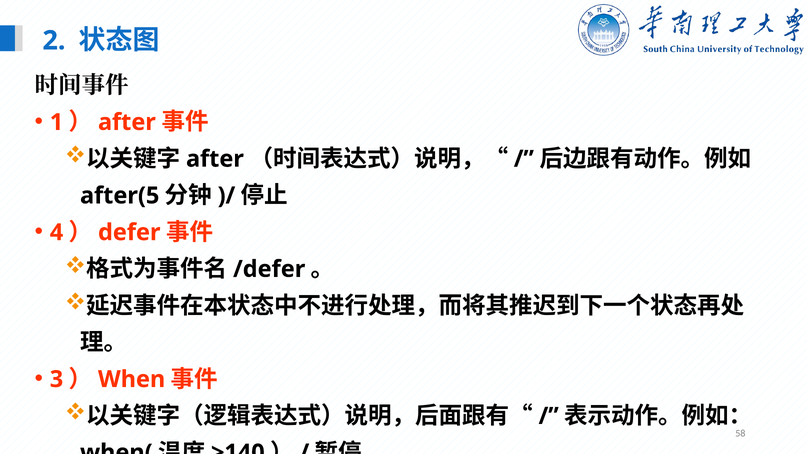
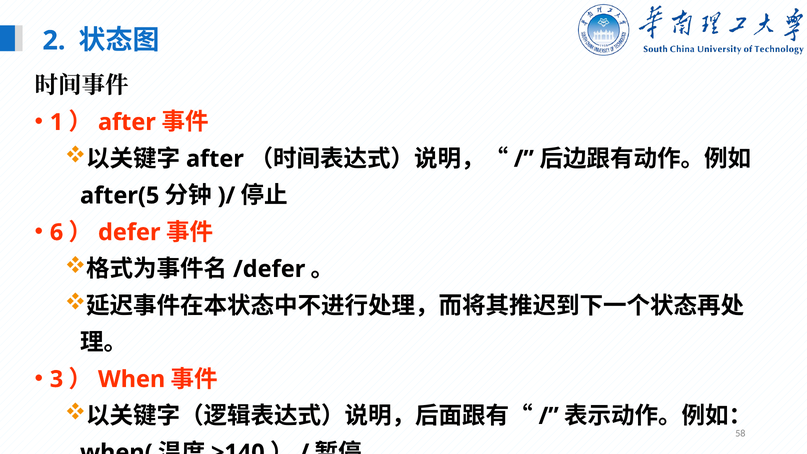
4: 4 -> 6
